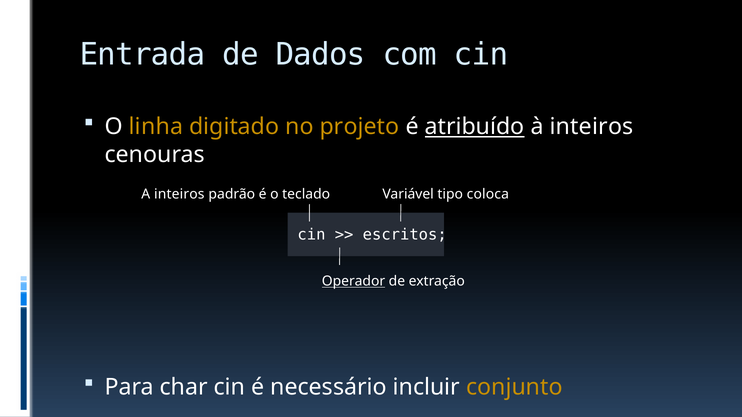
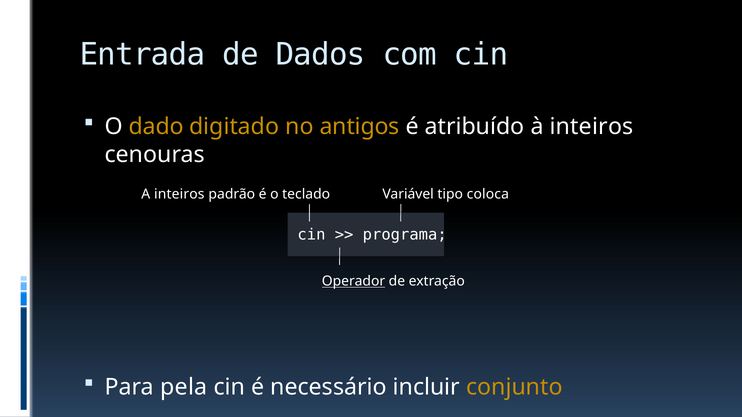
linha: linha -> dado
projeto: projeto -> antigos
atribuído underline: present -> none
escritos: escritos -> programa
char: char -> pela
